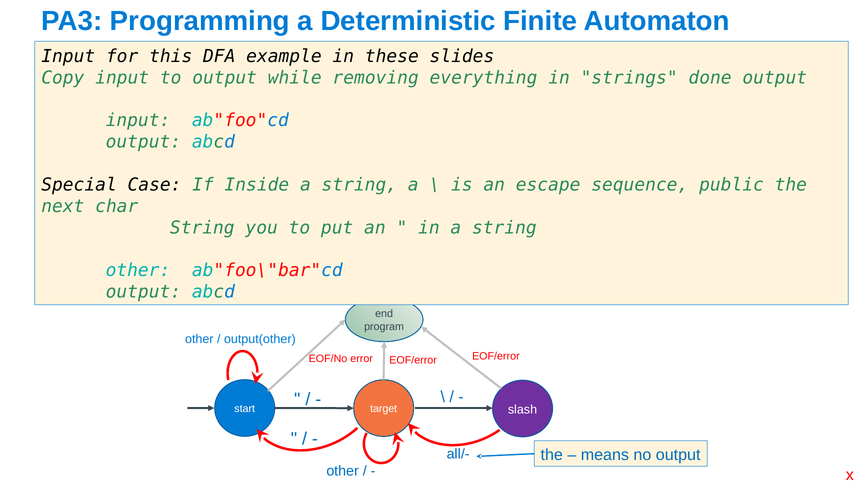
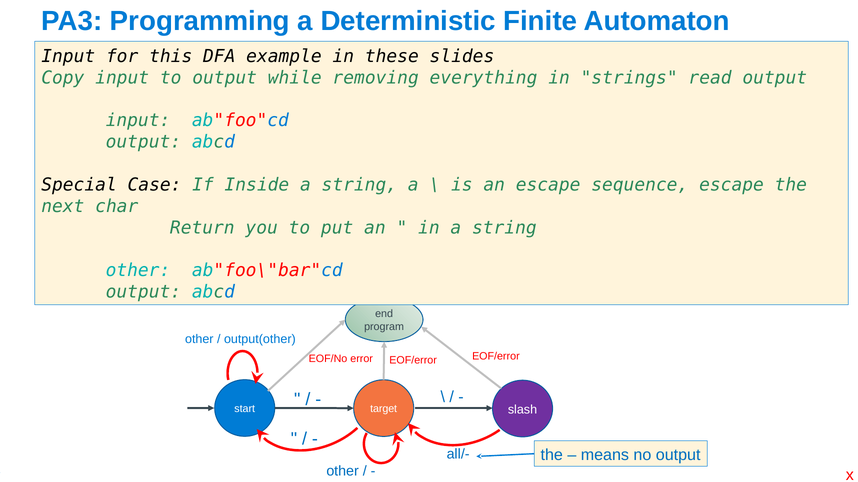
done: done -> read
sequence public: public -> escape
String at (202, 228): String -> Return
